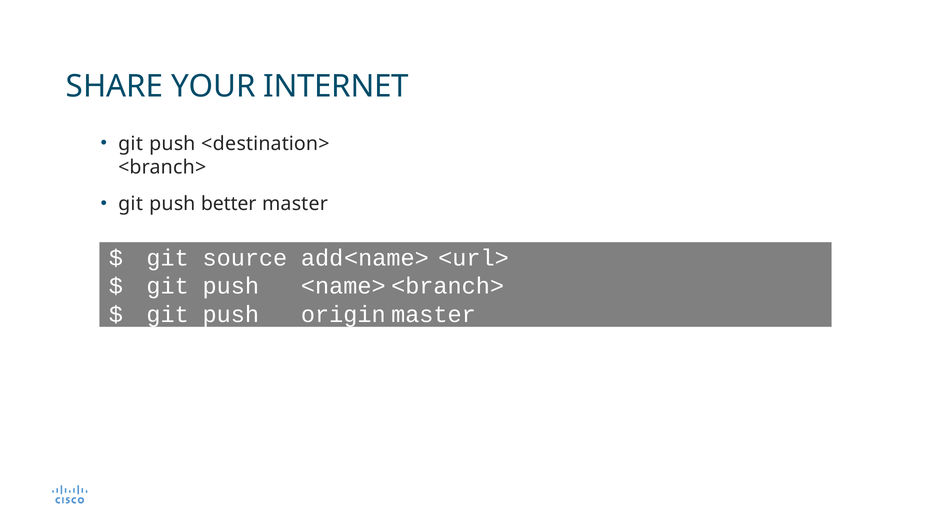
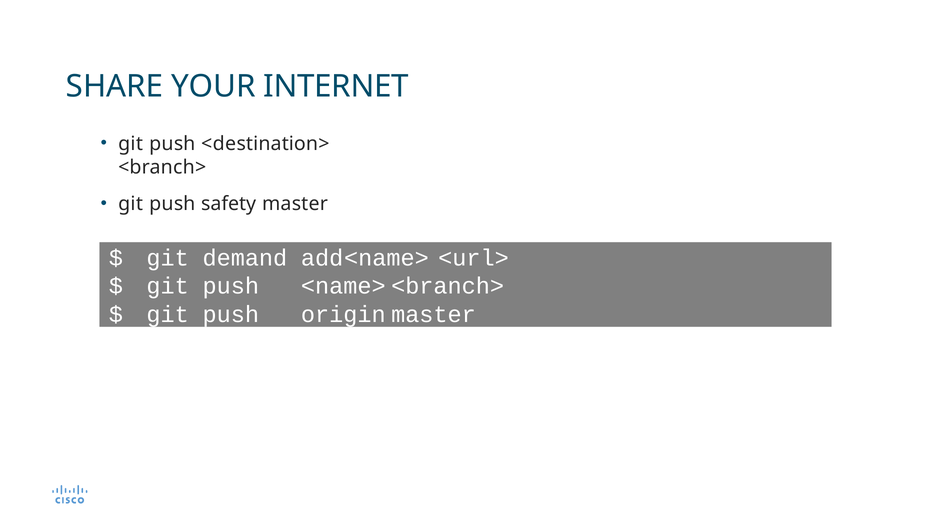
better: better -> safety
source: source -> demand
